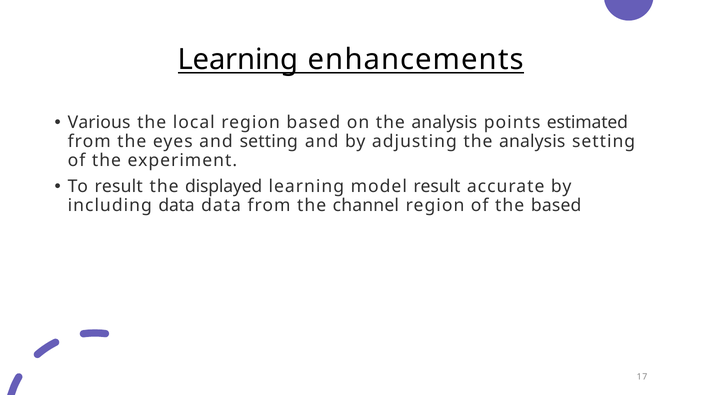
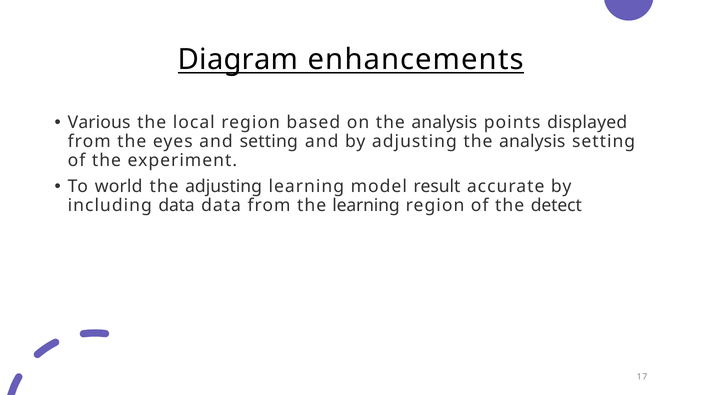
Learning at (238, 60): Learning -> Diagram
estimated: estimated -> displayed
To result: result -> world
the displayed: displayed -> adjusting
the channel: channel -> learning
the based: based -> detect
